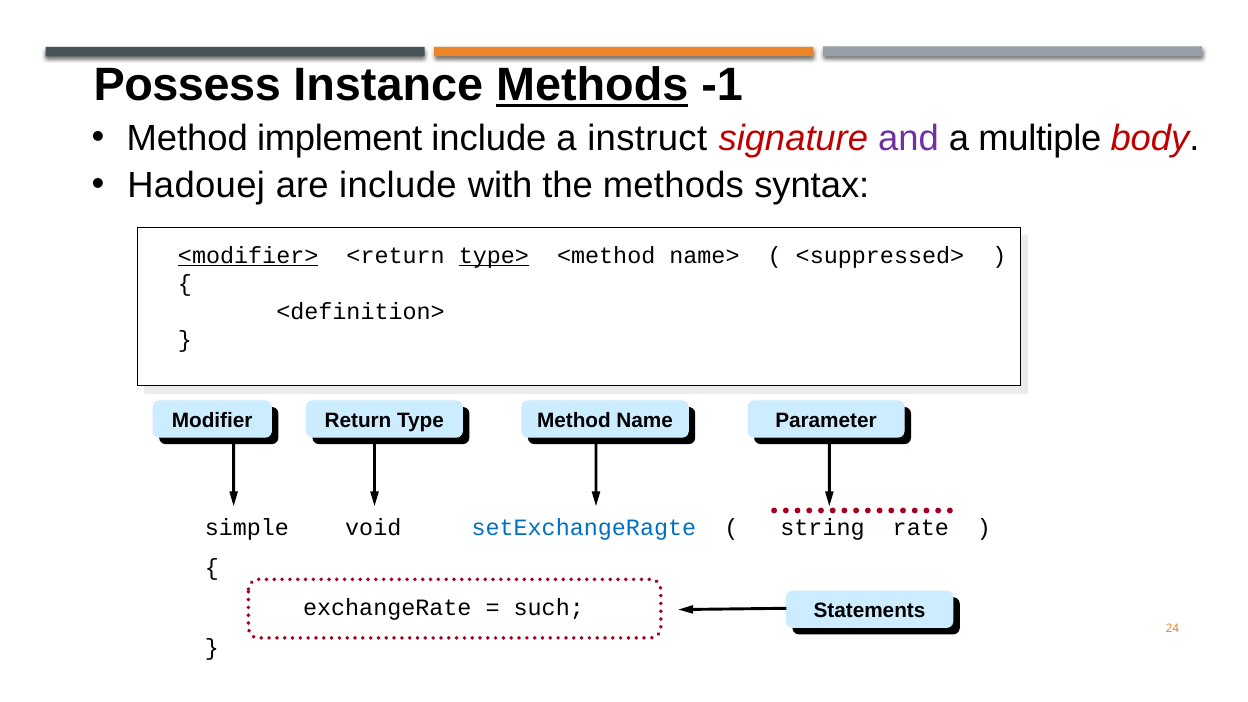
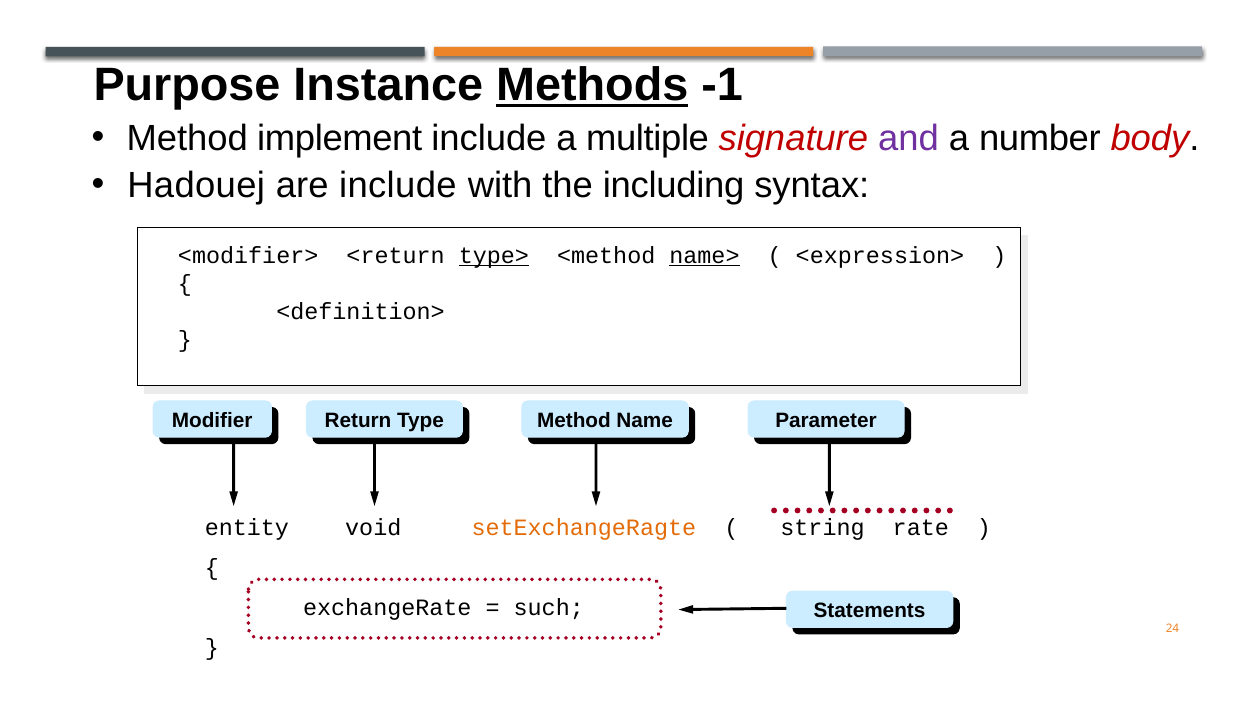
Possess: Possess -> Purpose
instruct: instruct -> multiple
multiple: multiple -> number
the methods: methods -> including
<modifier> underline: present -> none
name> underline: none -> present
<suppressed>: <suppressed> -> <expression>
simple: simple -> entity
setExchangeRagte colour: blue -> orange
